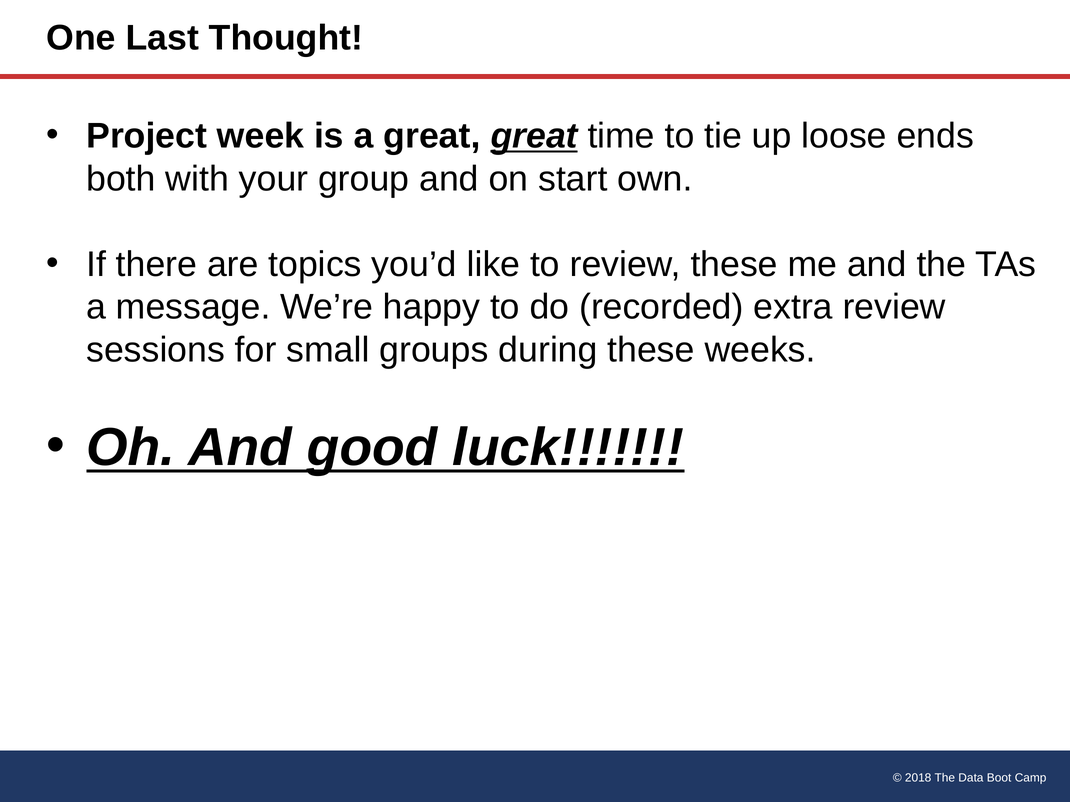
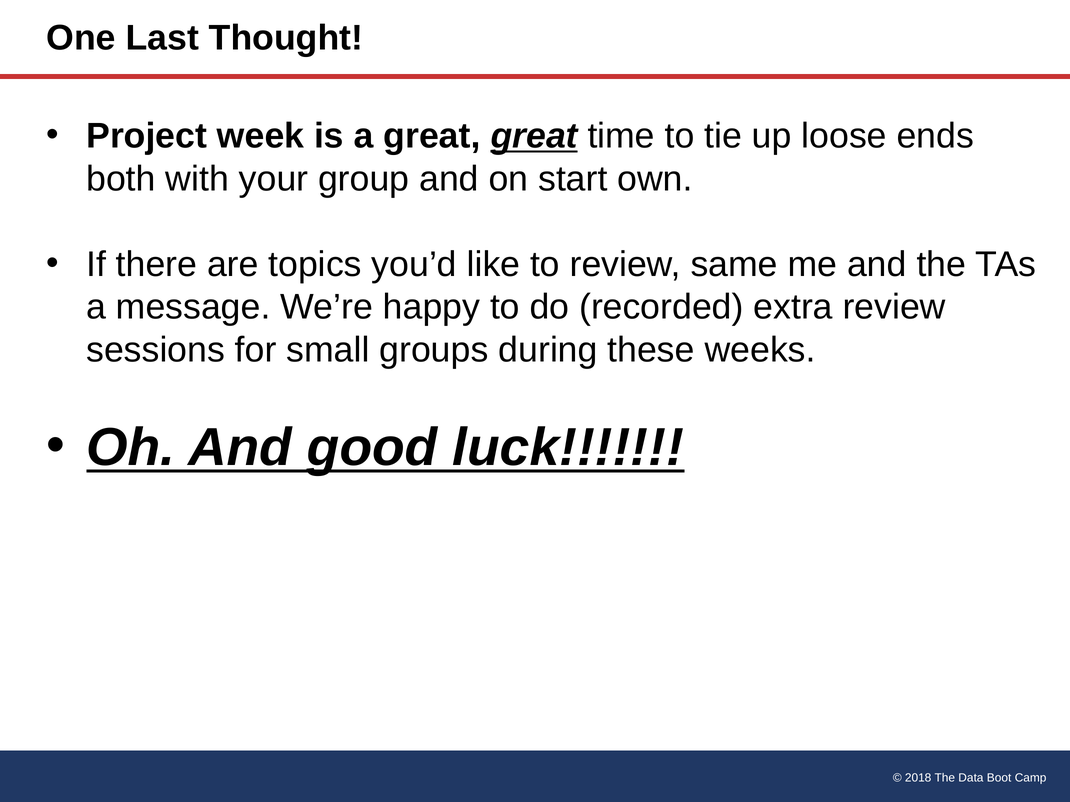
review these: these -> same
